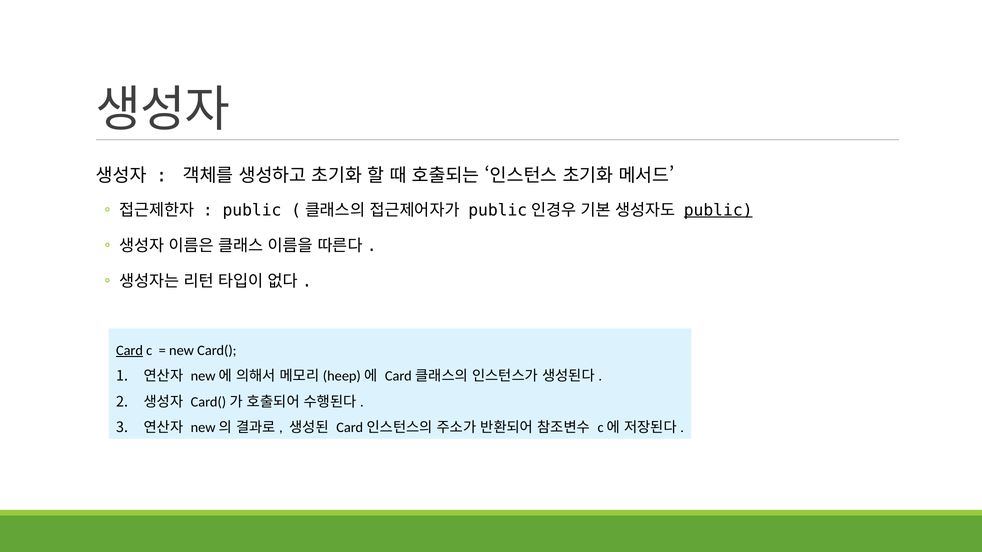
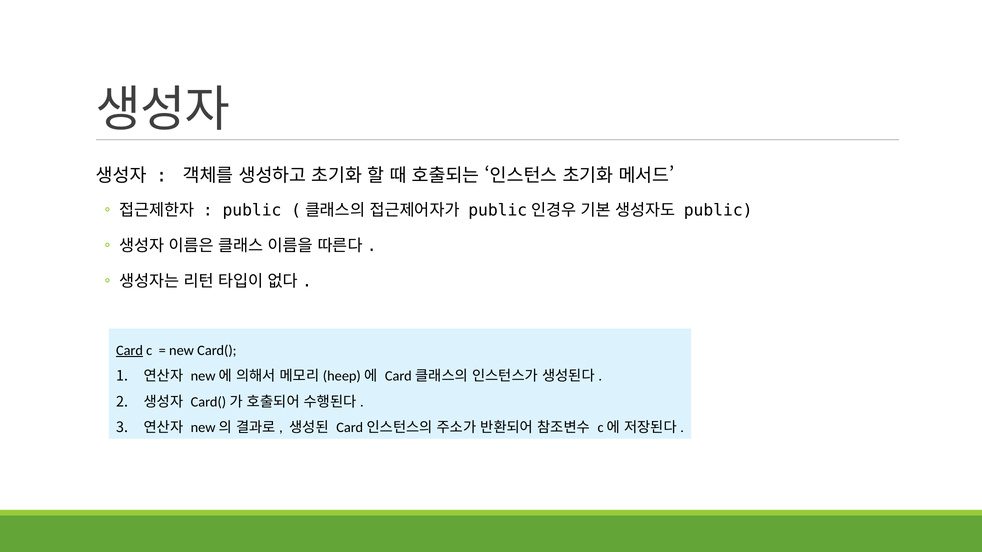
public at (718, 210) underline: present -> none
